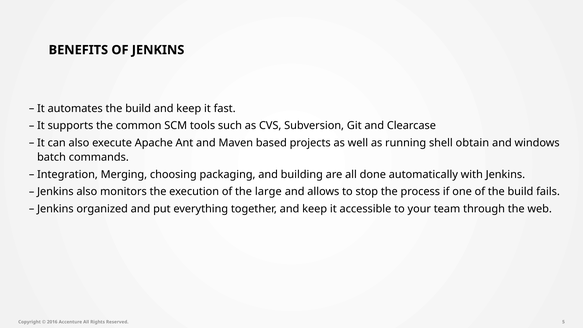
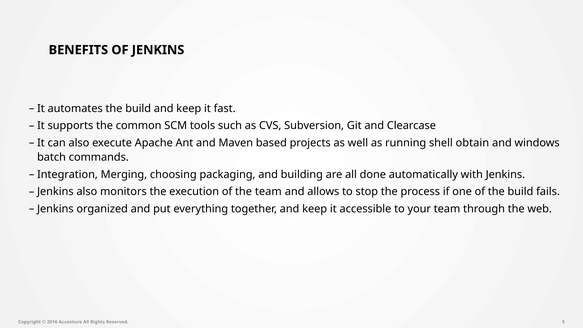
the large: large -> team
